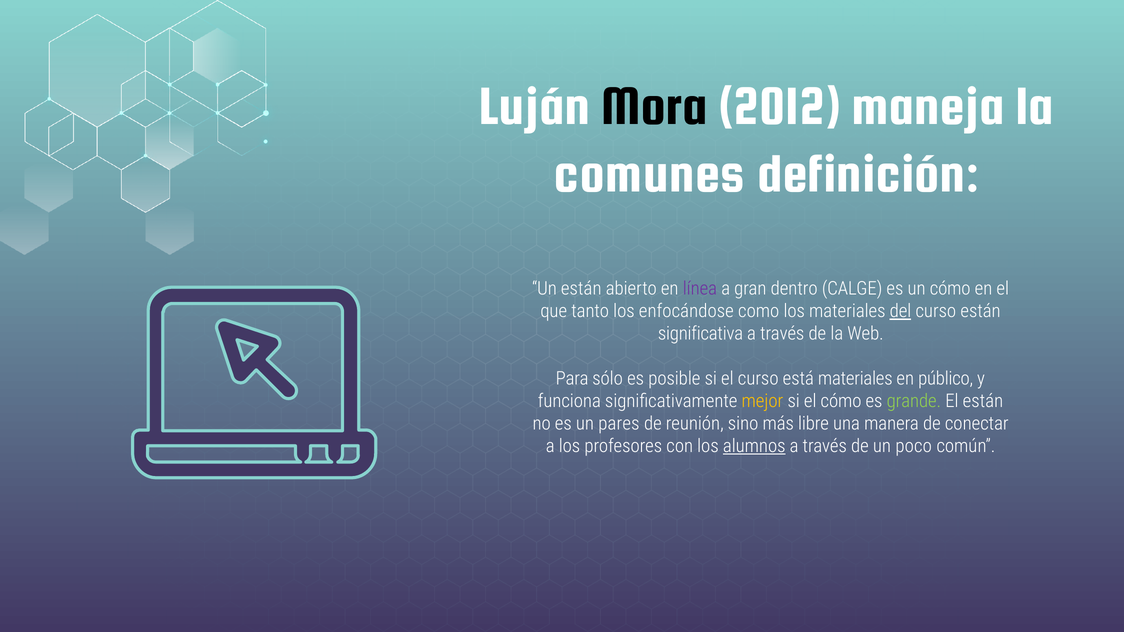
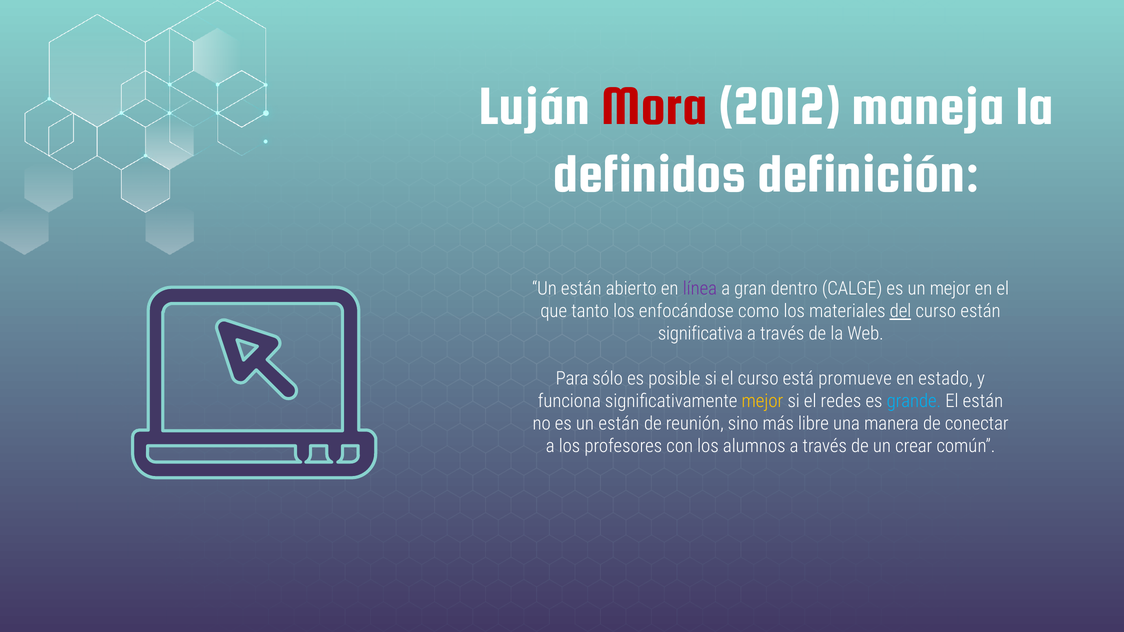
Mora colour: black -> red
comunes: comunes -> definidos
un cómo: cómo -> mejor
está materiales: materiales -> promueve
público: público -> estado
el cómo: cómo -> redes
grande colour: light green -> light blue
es un pares: pares -> están
alumnos underline: present -> none
poco: poco -> crear
